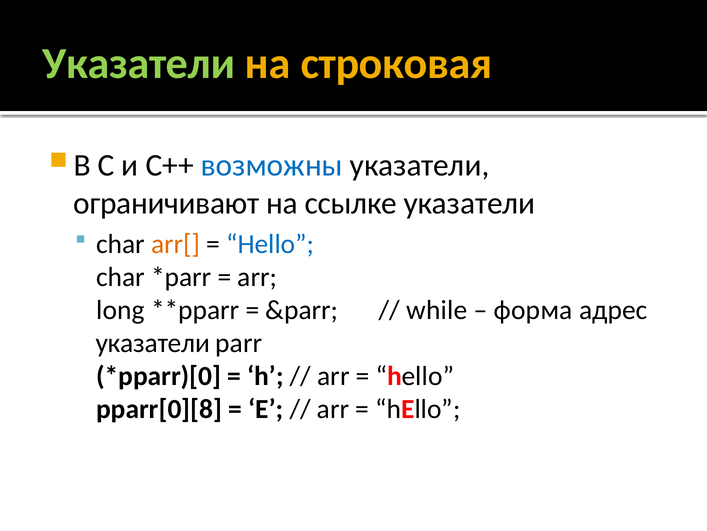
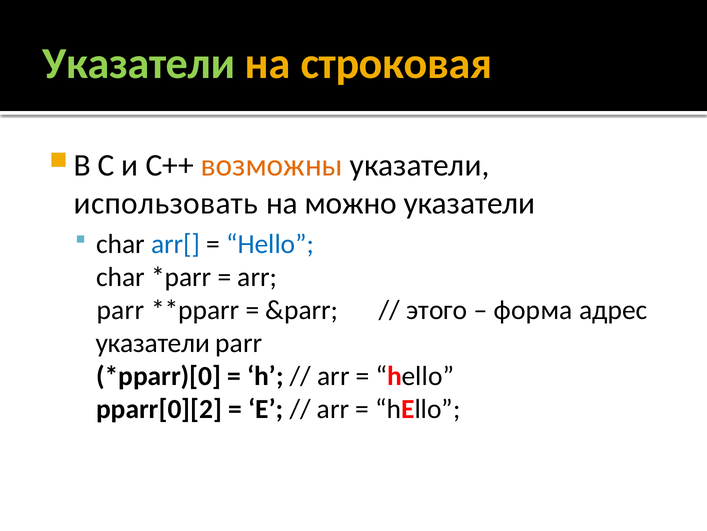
возможны colour: blue -> orange
ограничивают: ограничивают -> использовать
ссылке: ссылке -> можно
arr[ colour: orange -> blue
long at (120, 310): long -> parr
while: while -> этого
pparr[0][8: pparr[0][8 -> pparr[0][2
